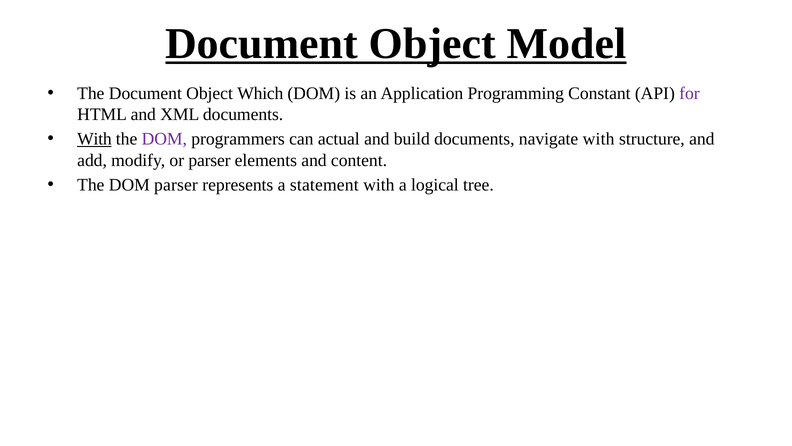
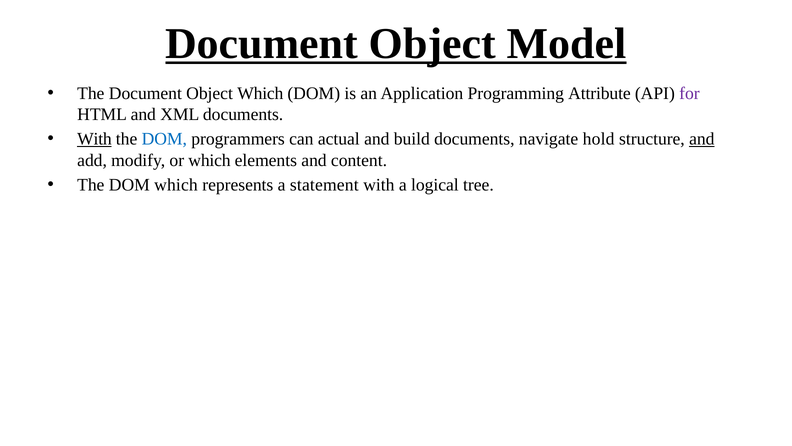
Constant: Constant -> Attribute
DOM at (164, 139) colour: purple -> blue
navigate with: with -> hold
and at (702, 139) underline: none -> present
or parser: parser -> which
DOM parser: parser -> which
